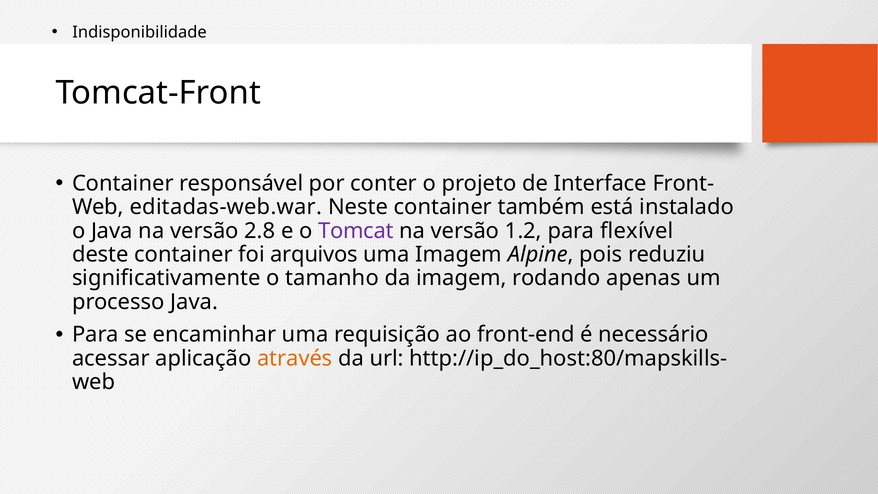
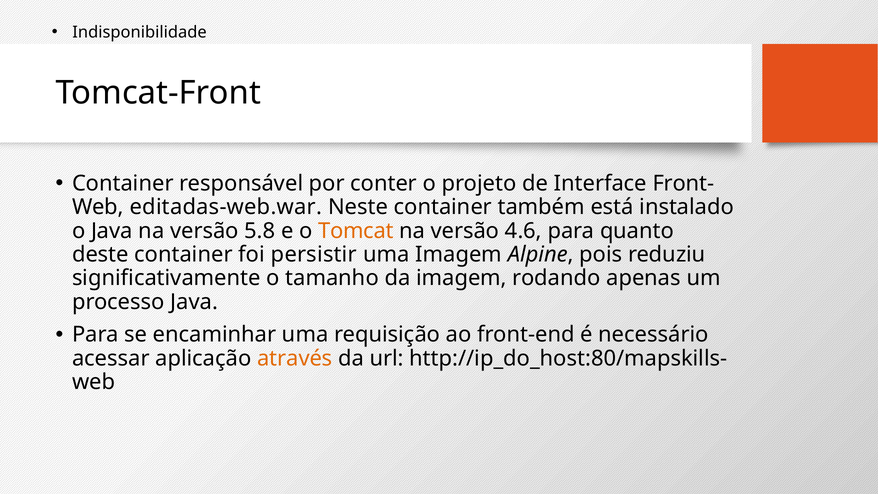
2.8: 2.8 -> 5.8
Tomcat colour: purple -> orange
1.2: 1.2 -> 4.6
flexível: flexível -> quanto
arquivos: arquivos -> persistir
